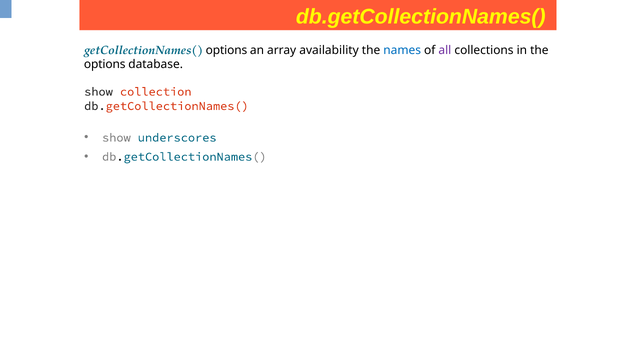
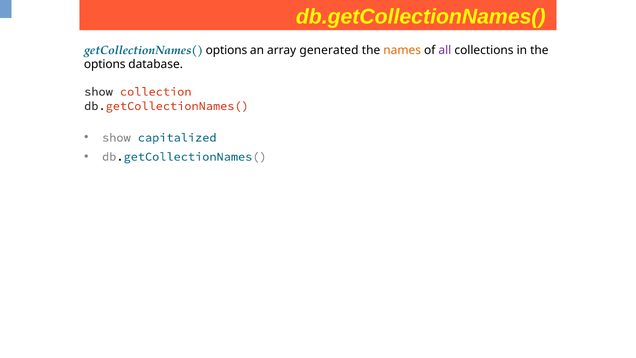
availability: availability -> generated
names colour: blue -> orange
underscores: underscores -> capitalized
